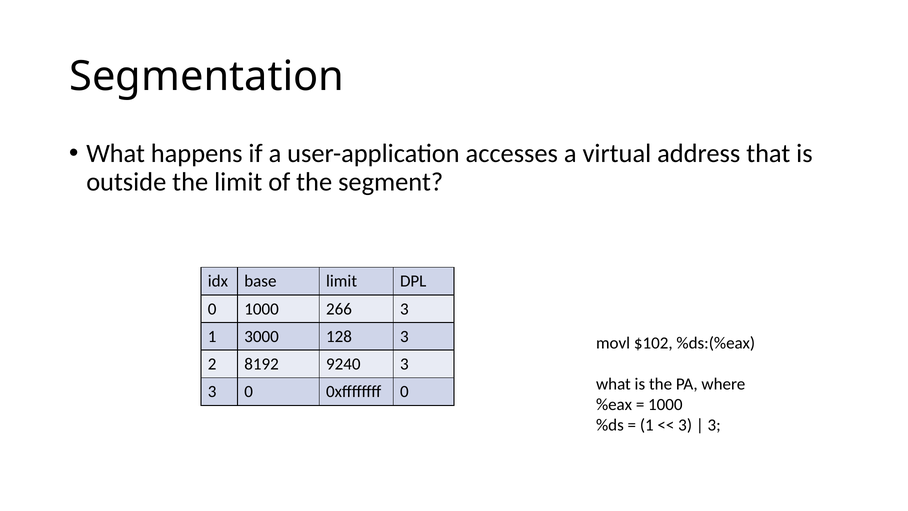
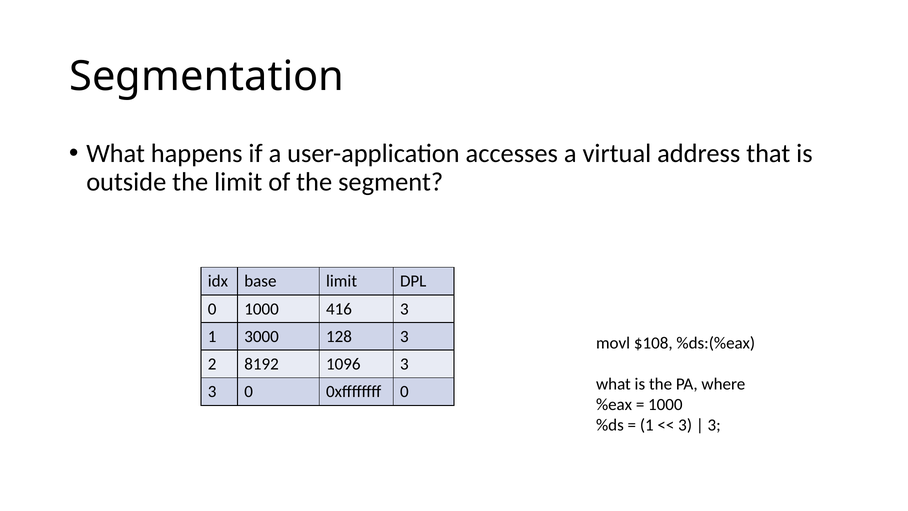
266: 266 -> 416
$102: $102 -> $108
9240: 9240 -> 1096
